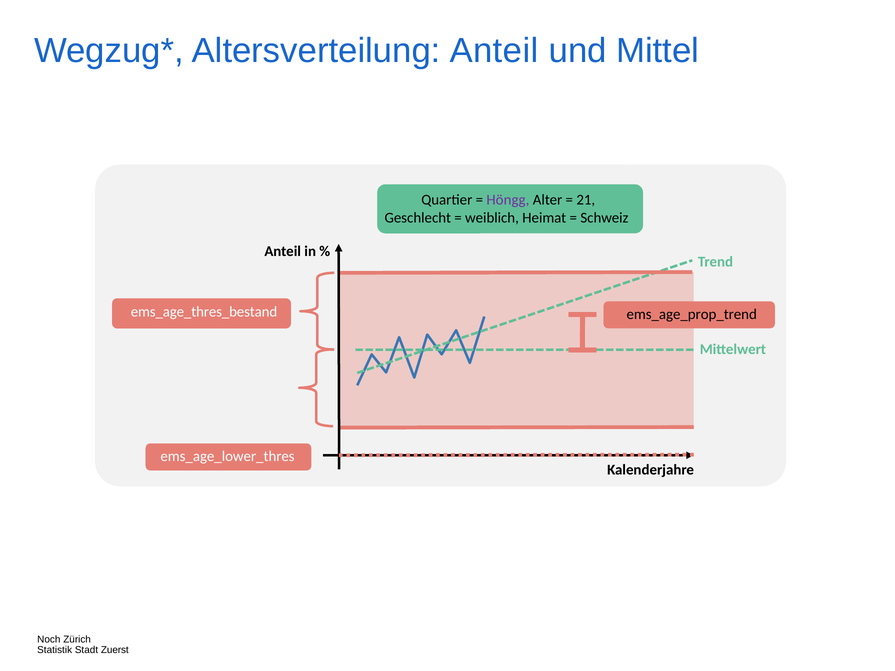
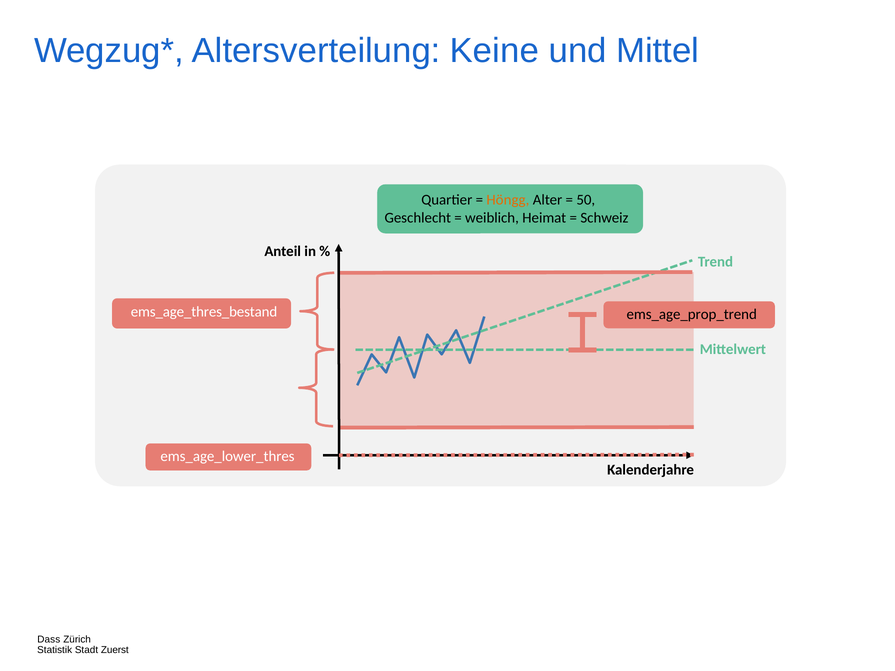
Altersverteilung Anteil: Anteil -> Keine
Höngg colour: purple -> orange
21: 21 -> 50
Noch: Noch -> Dass
